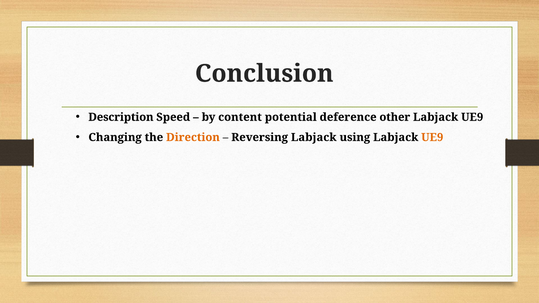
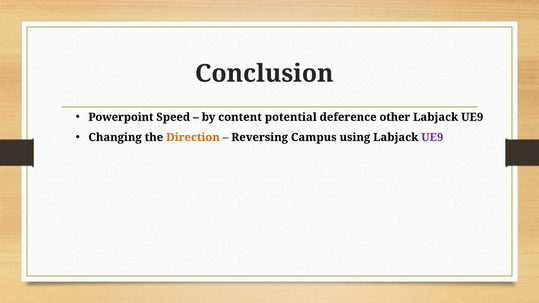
Description: Description -> Powerpoint
Reversing Labjack: Labjack -> Campus
UE9 at (432, 137) colour: orange -> purple
